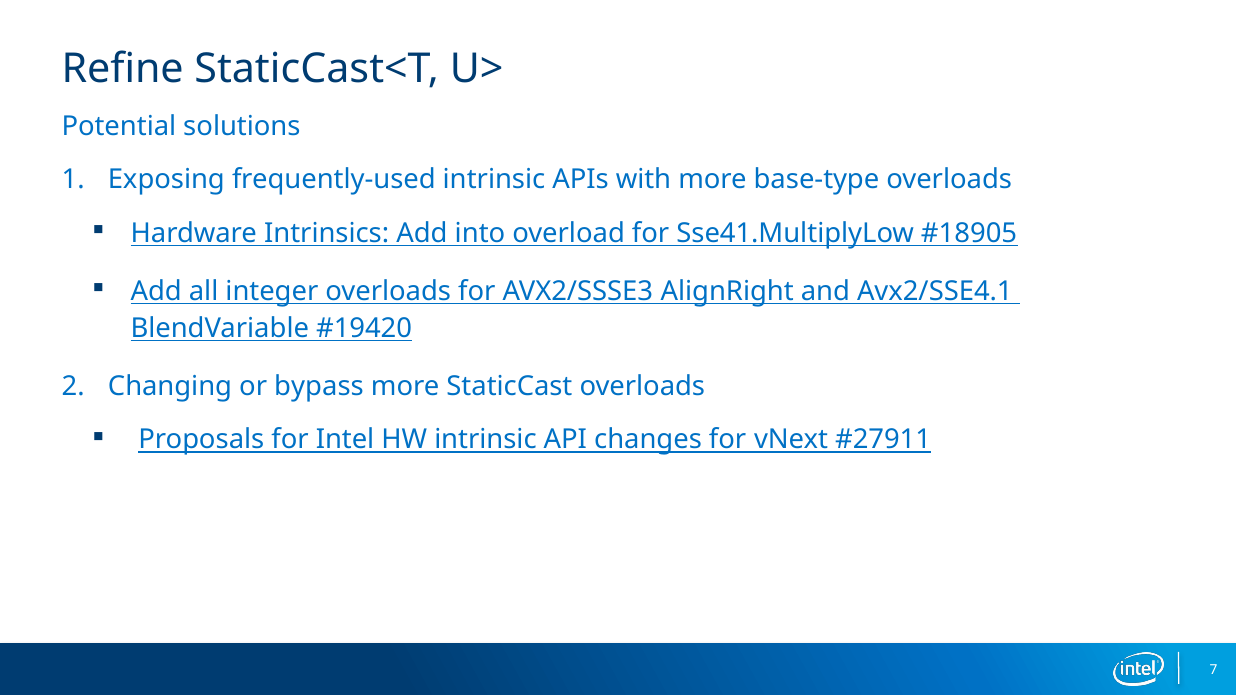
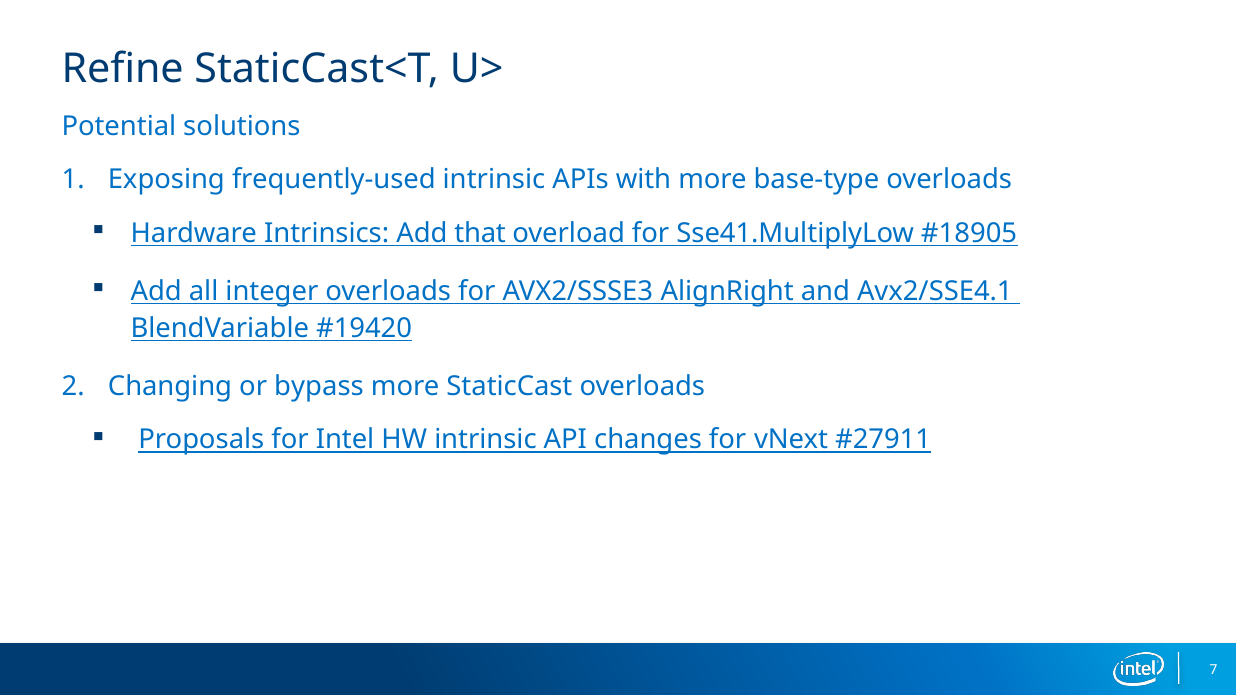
into: into -> that
